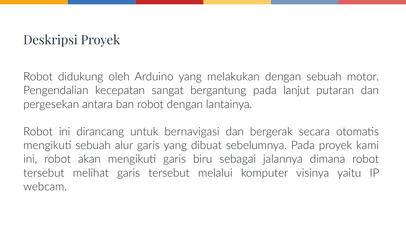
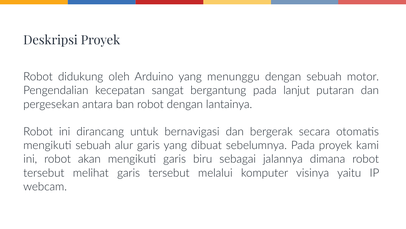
melakukan: melakukan -> menunggu
